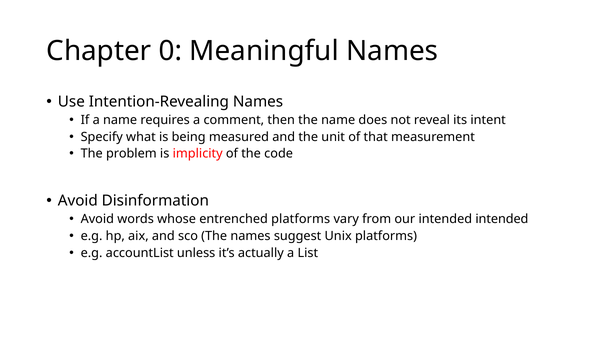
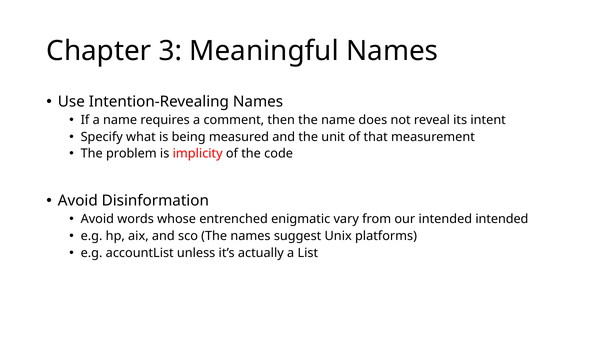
0: 0 -> 3
entrenched platforms: platforms -> enigmatic
